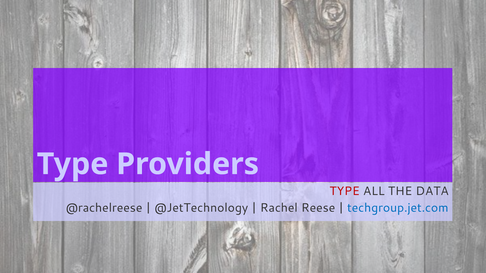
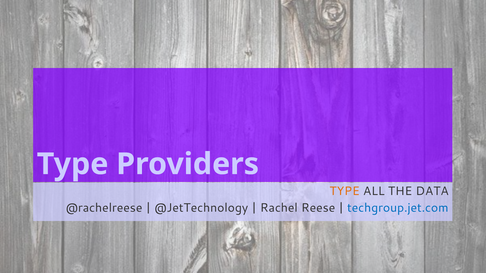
TYPE at (345, 191) colour: red -> orange
